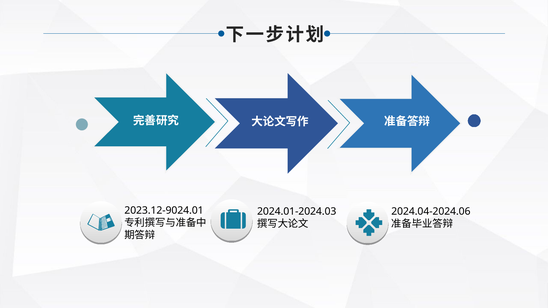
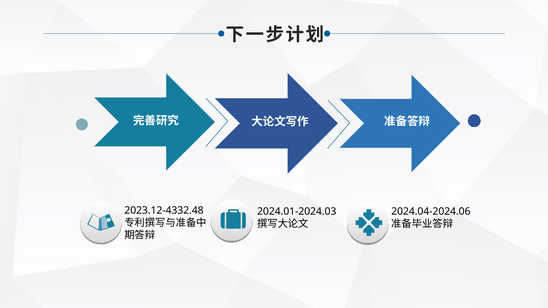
2023.12-9024.01: 2023.12-9024.01 -> 2023.12-4332.48
